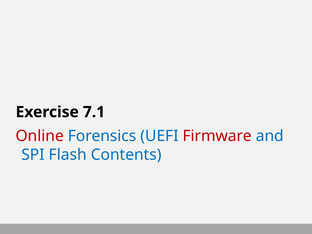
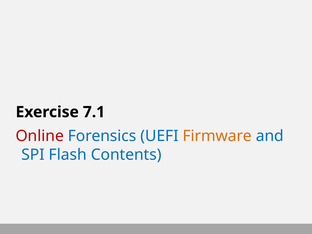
Firmware colour: red -> orange
